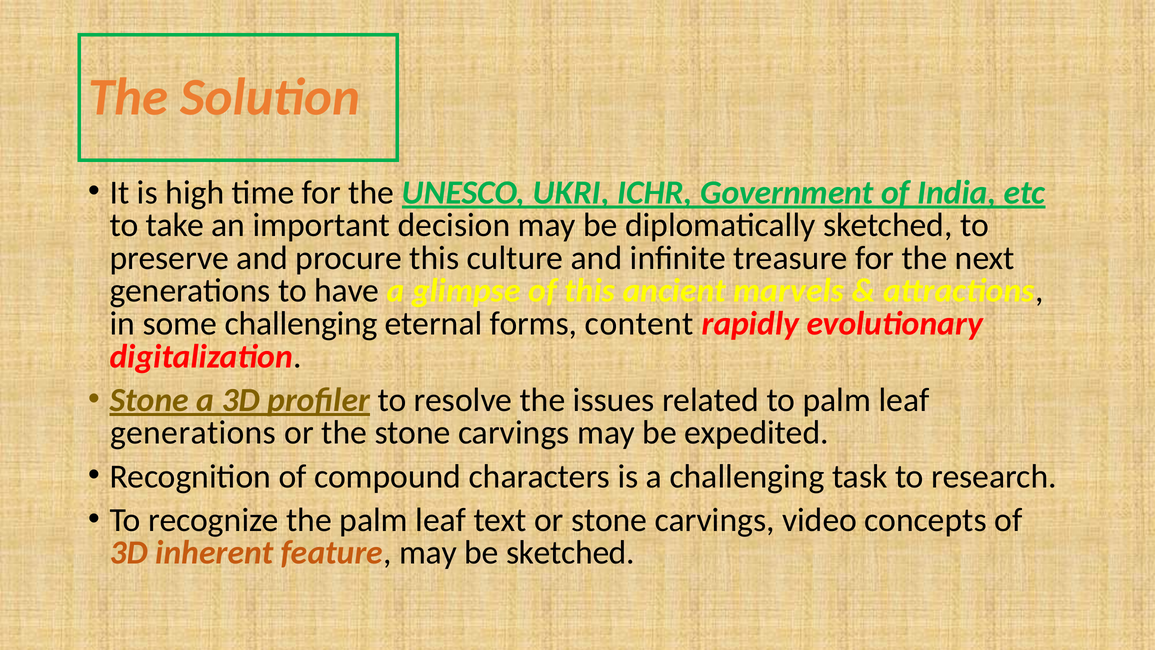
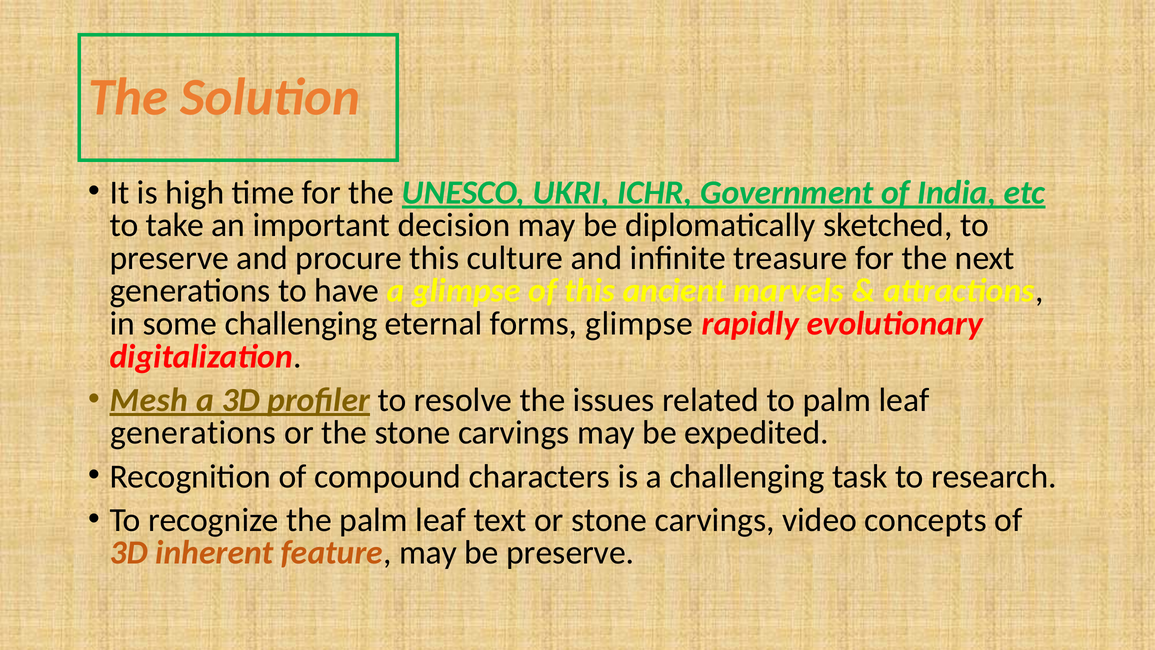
forms content: content -> glimpse
Stone at (149, 400): Stone -> Mesh
be sketched: sketched -> preserve
